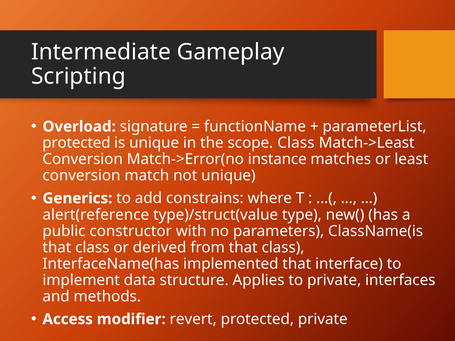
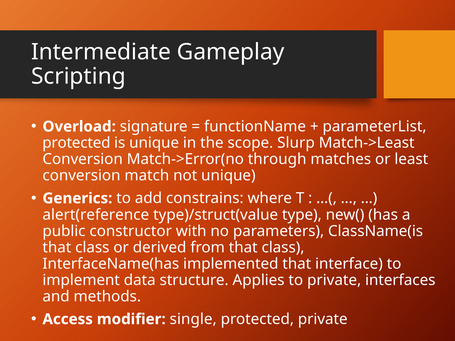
scope Class: Class -> Slurp
instance: instance -> through
revert: revert -> single
